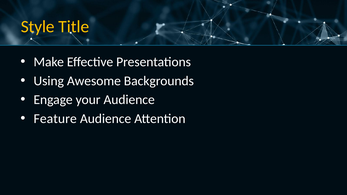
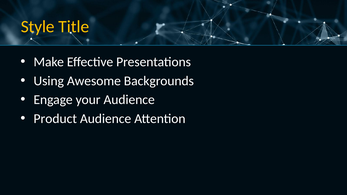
Feature: Feature -> Product
